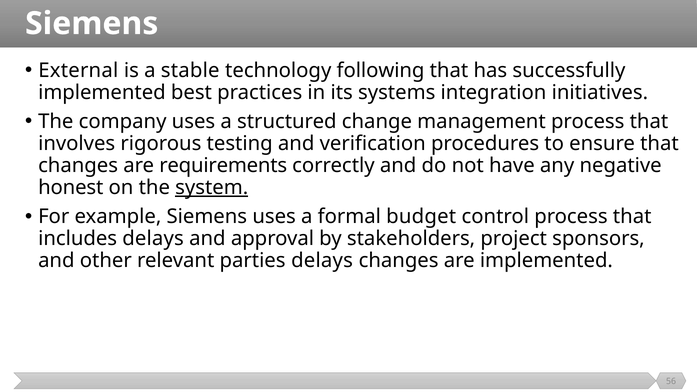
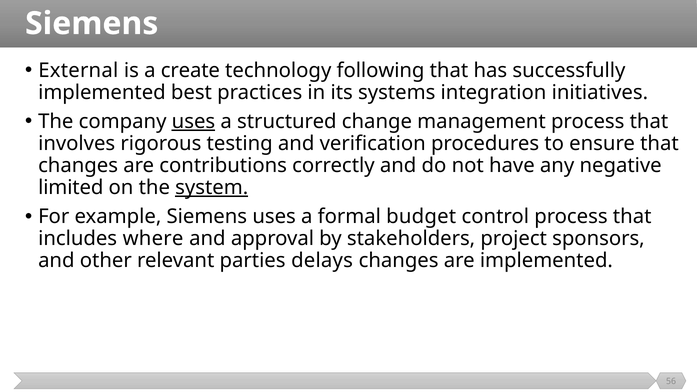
stable: stable -> create
uses at (193, 122) underline: none -> present
requirements: requirements -> contributions
honest: honest -> limited
includes delays: delays -> where
